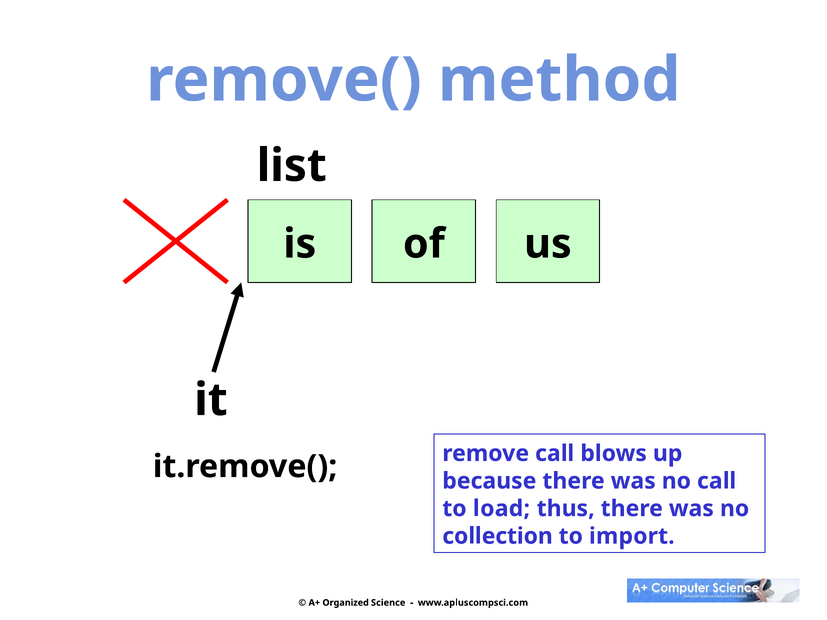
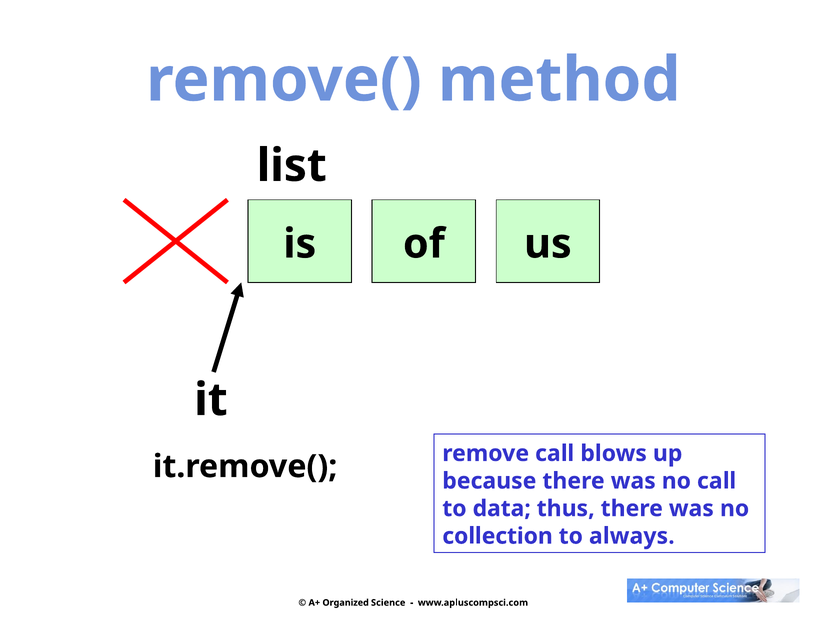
load: load -> data
import: import -> always
